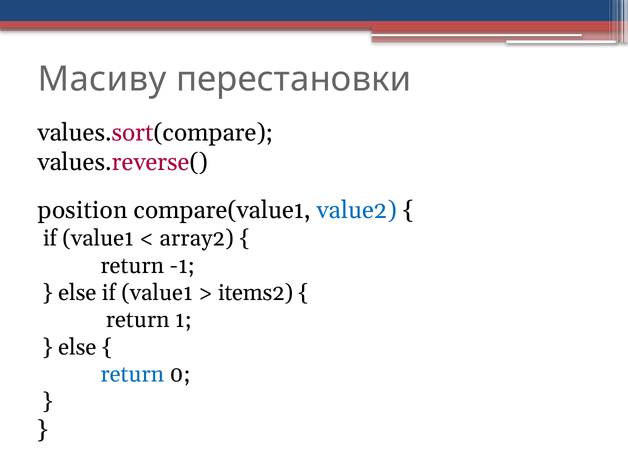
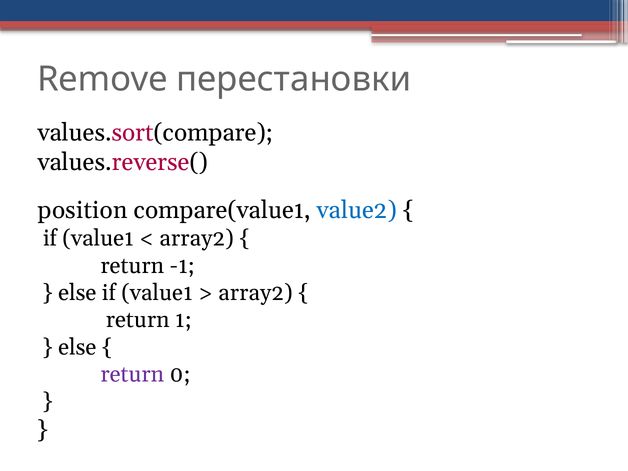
Масиву: Масиву -> Remove
items2 at (256, 293): items2 -> array2
return at (132, 374) colour: blue -> purple
